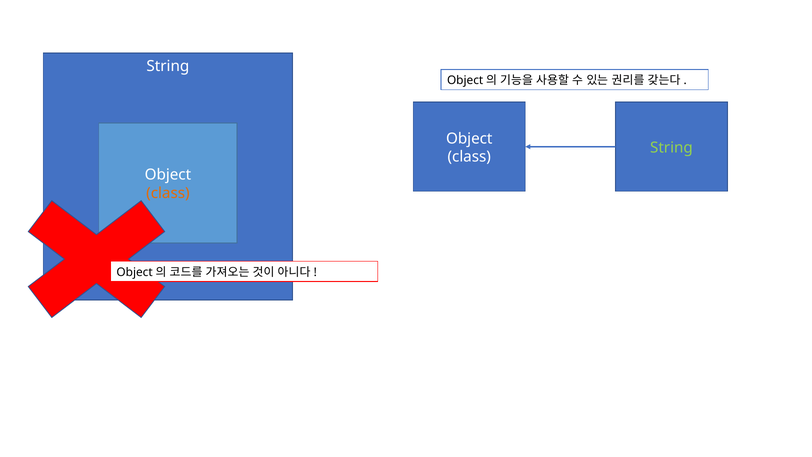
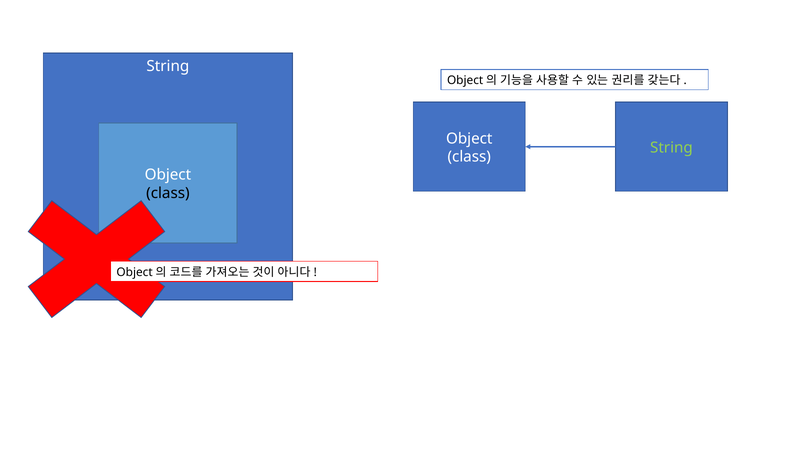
class at (168, 193) colour: orange -> black
